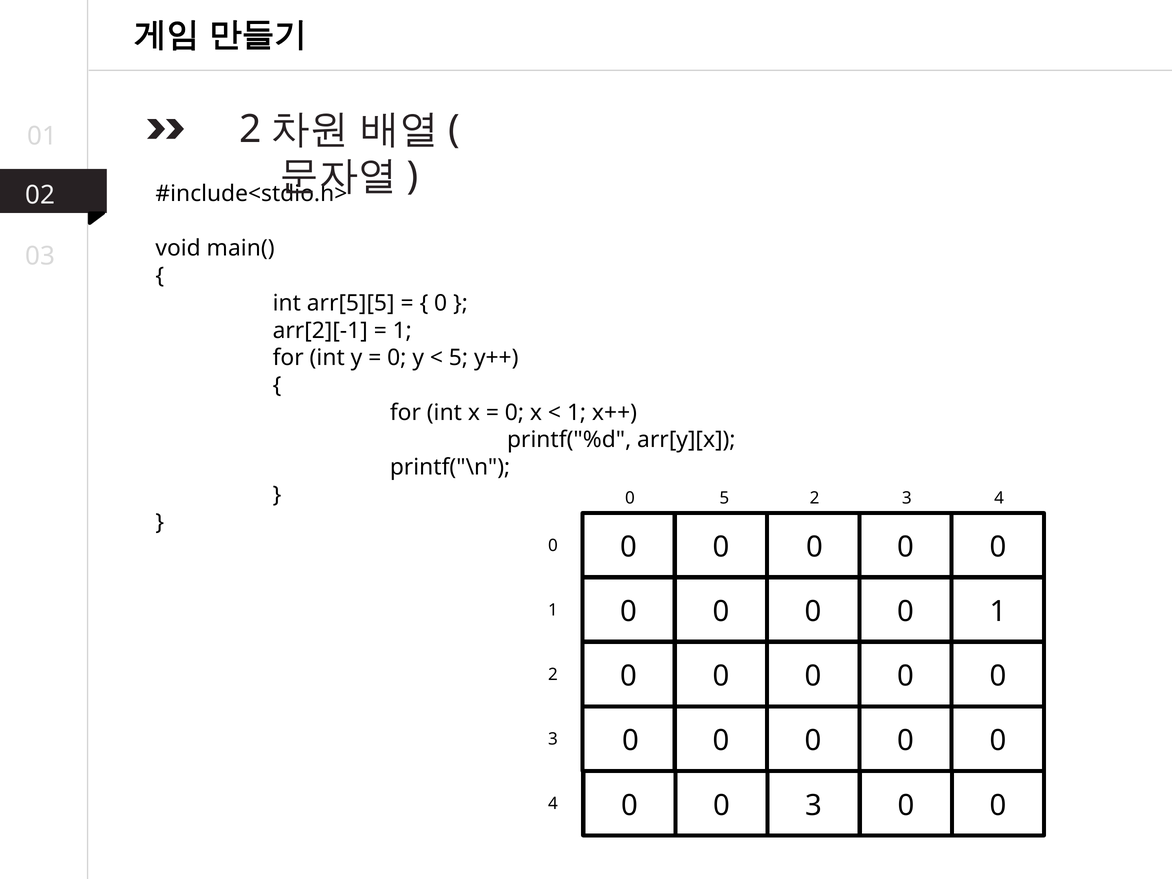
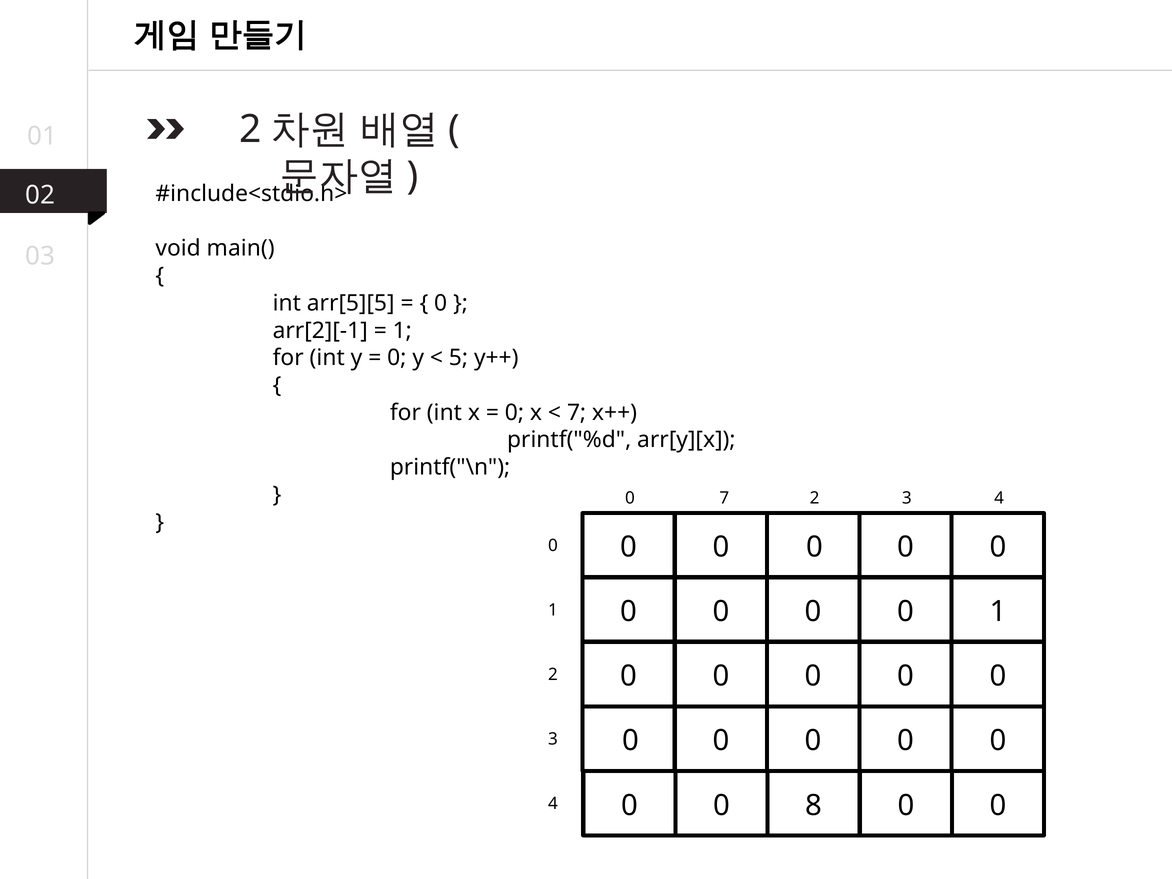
1 at (577, 413): 1 -> 7
0 5: 5 -> 7
0 3: 3 -> 8
